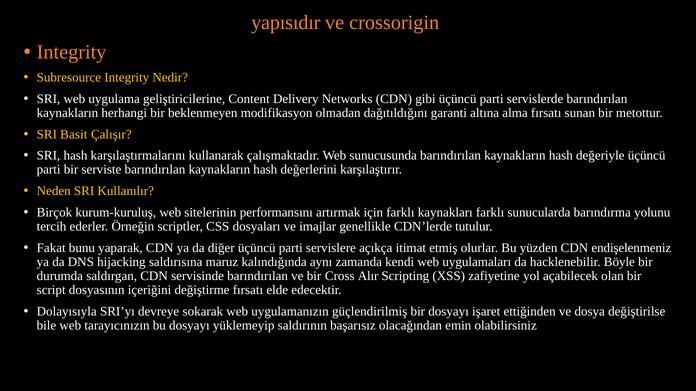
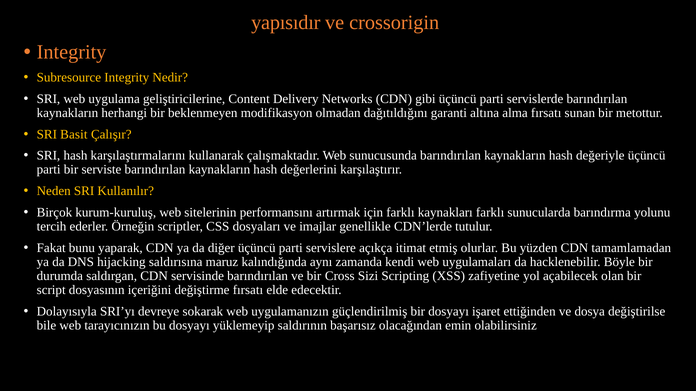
endişelenmeniz: endişelenmeniz -> tamamlamadan
Alır: Alır -> Sizi
